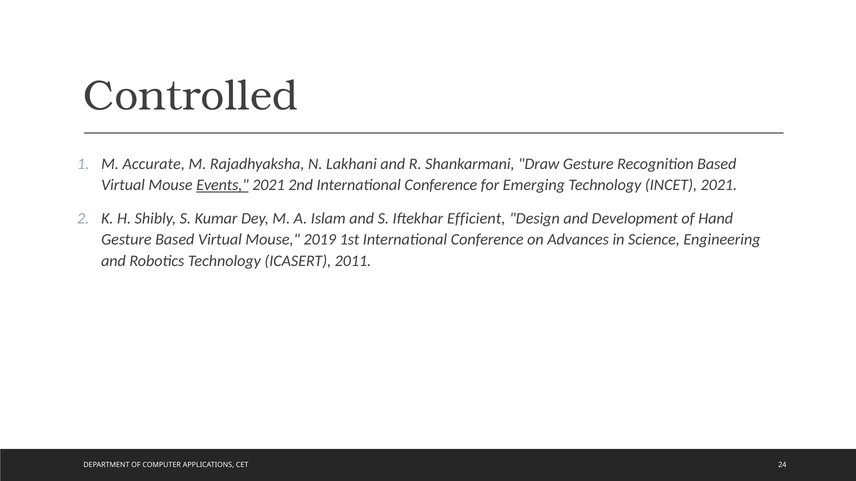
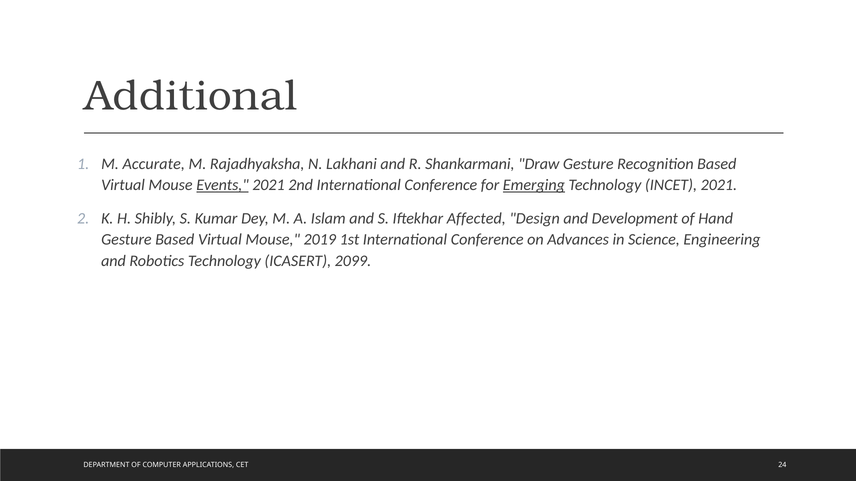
Controlled: Controlled -> Additional
Emerging underline: none -> present
Efficient: Efficient -> Affected
2011: 2011 -> 2099
